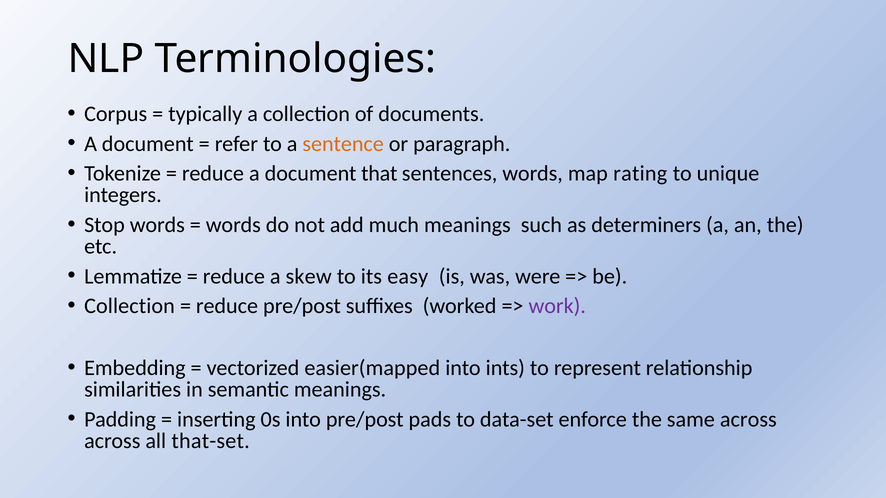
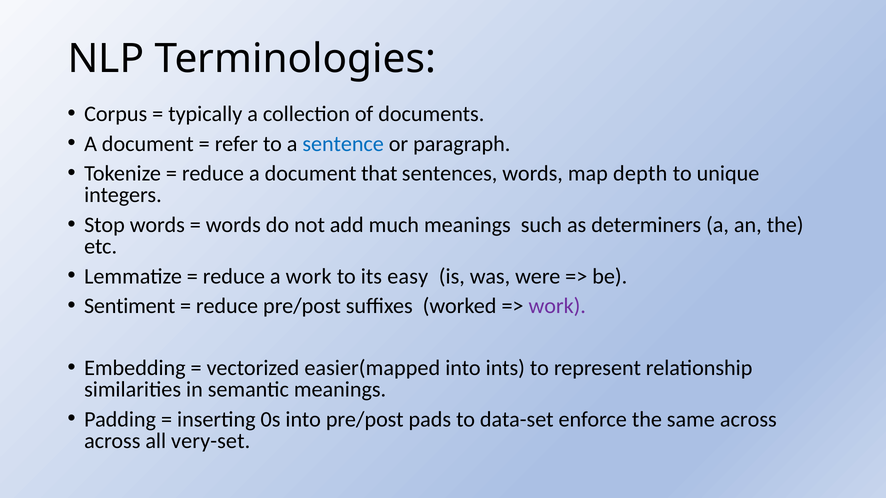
sentence colour: orange -> blue
rating: rating -> depth
a skew: skew -> work
Collection at (130, 306): Collection -> Sentiment
that-set: that-set -> very-set
